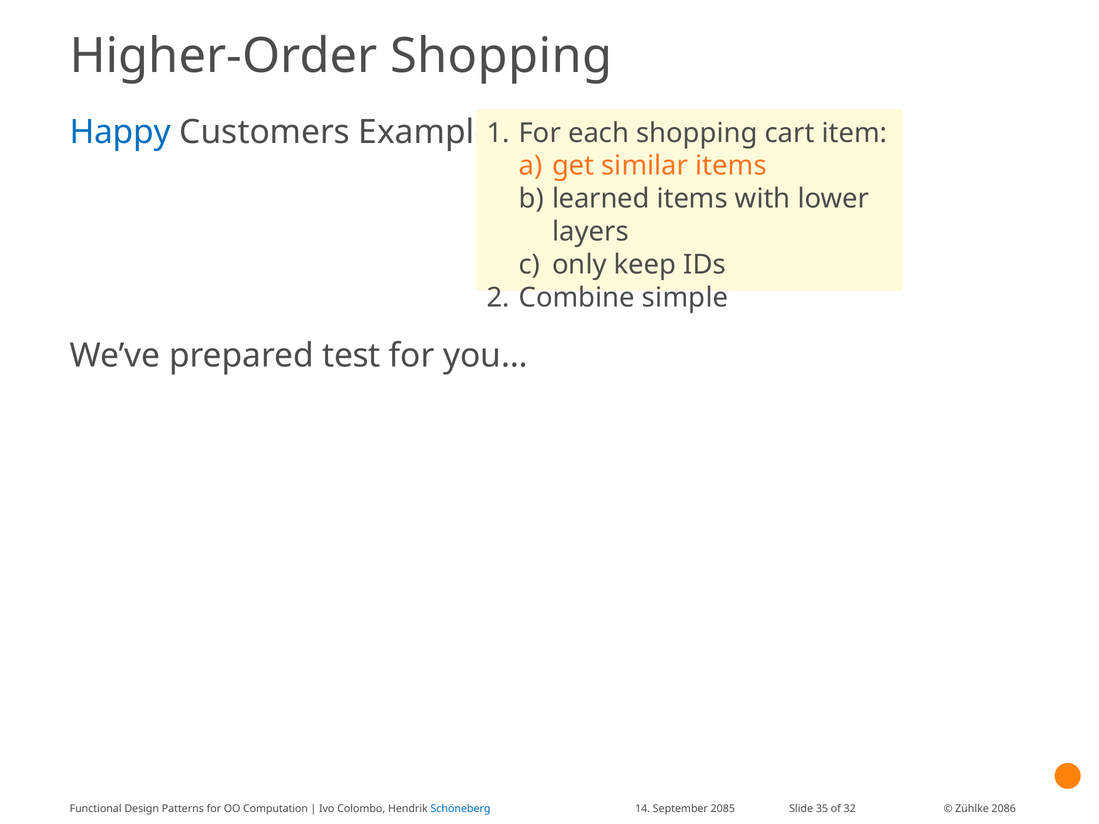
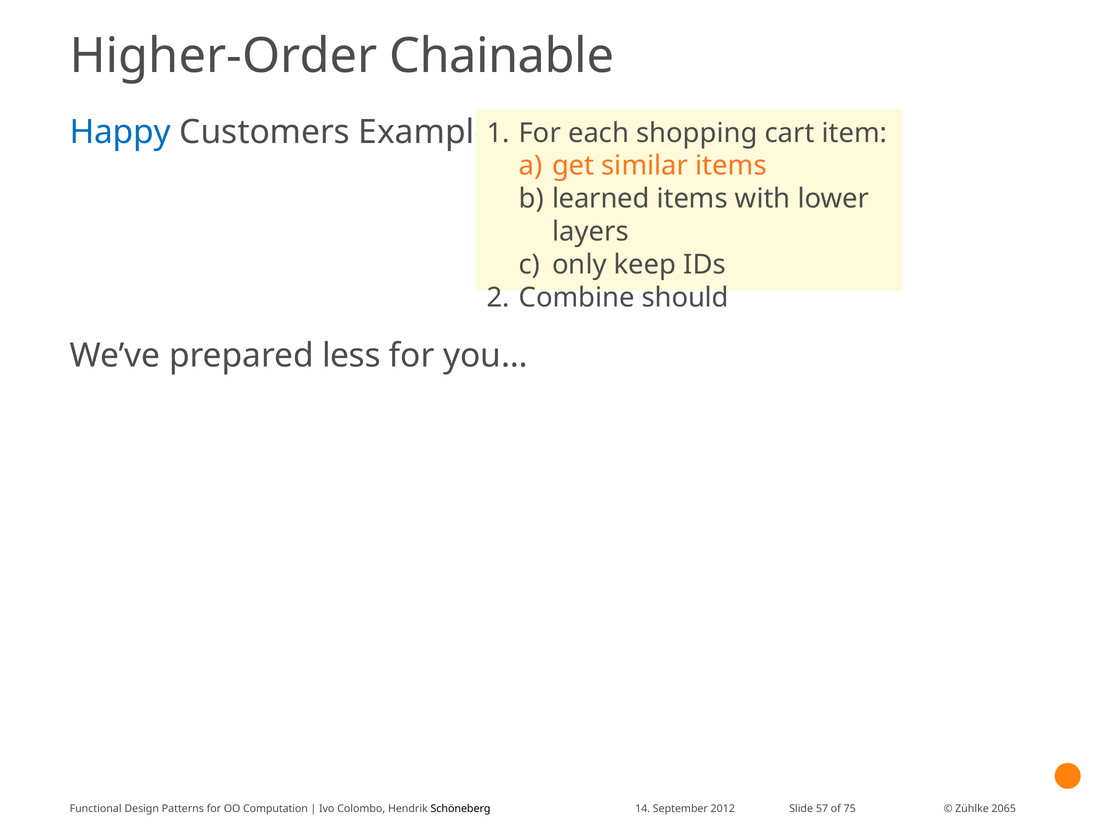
Higher-Order Shopping: Shopping -> Chainable
simple: simple -> should
test: test -> less
Schöneberg colour: blue -> black
2085: 2085 -> 2012
35: 35 -> 57
32: 32 -> 75
2086: 2086 -> 2065
